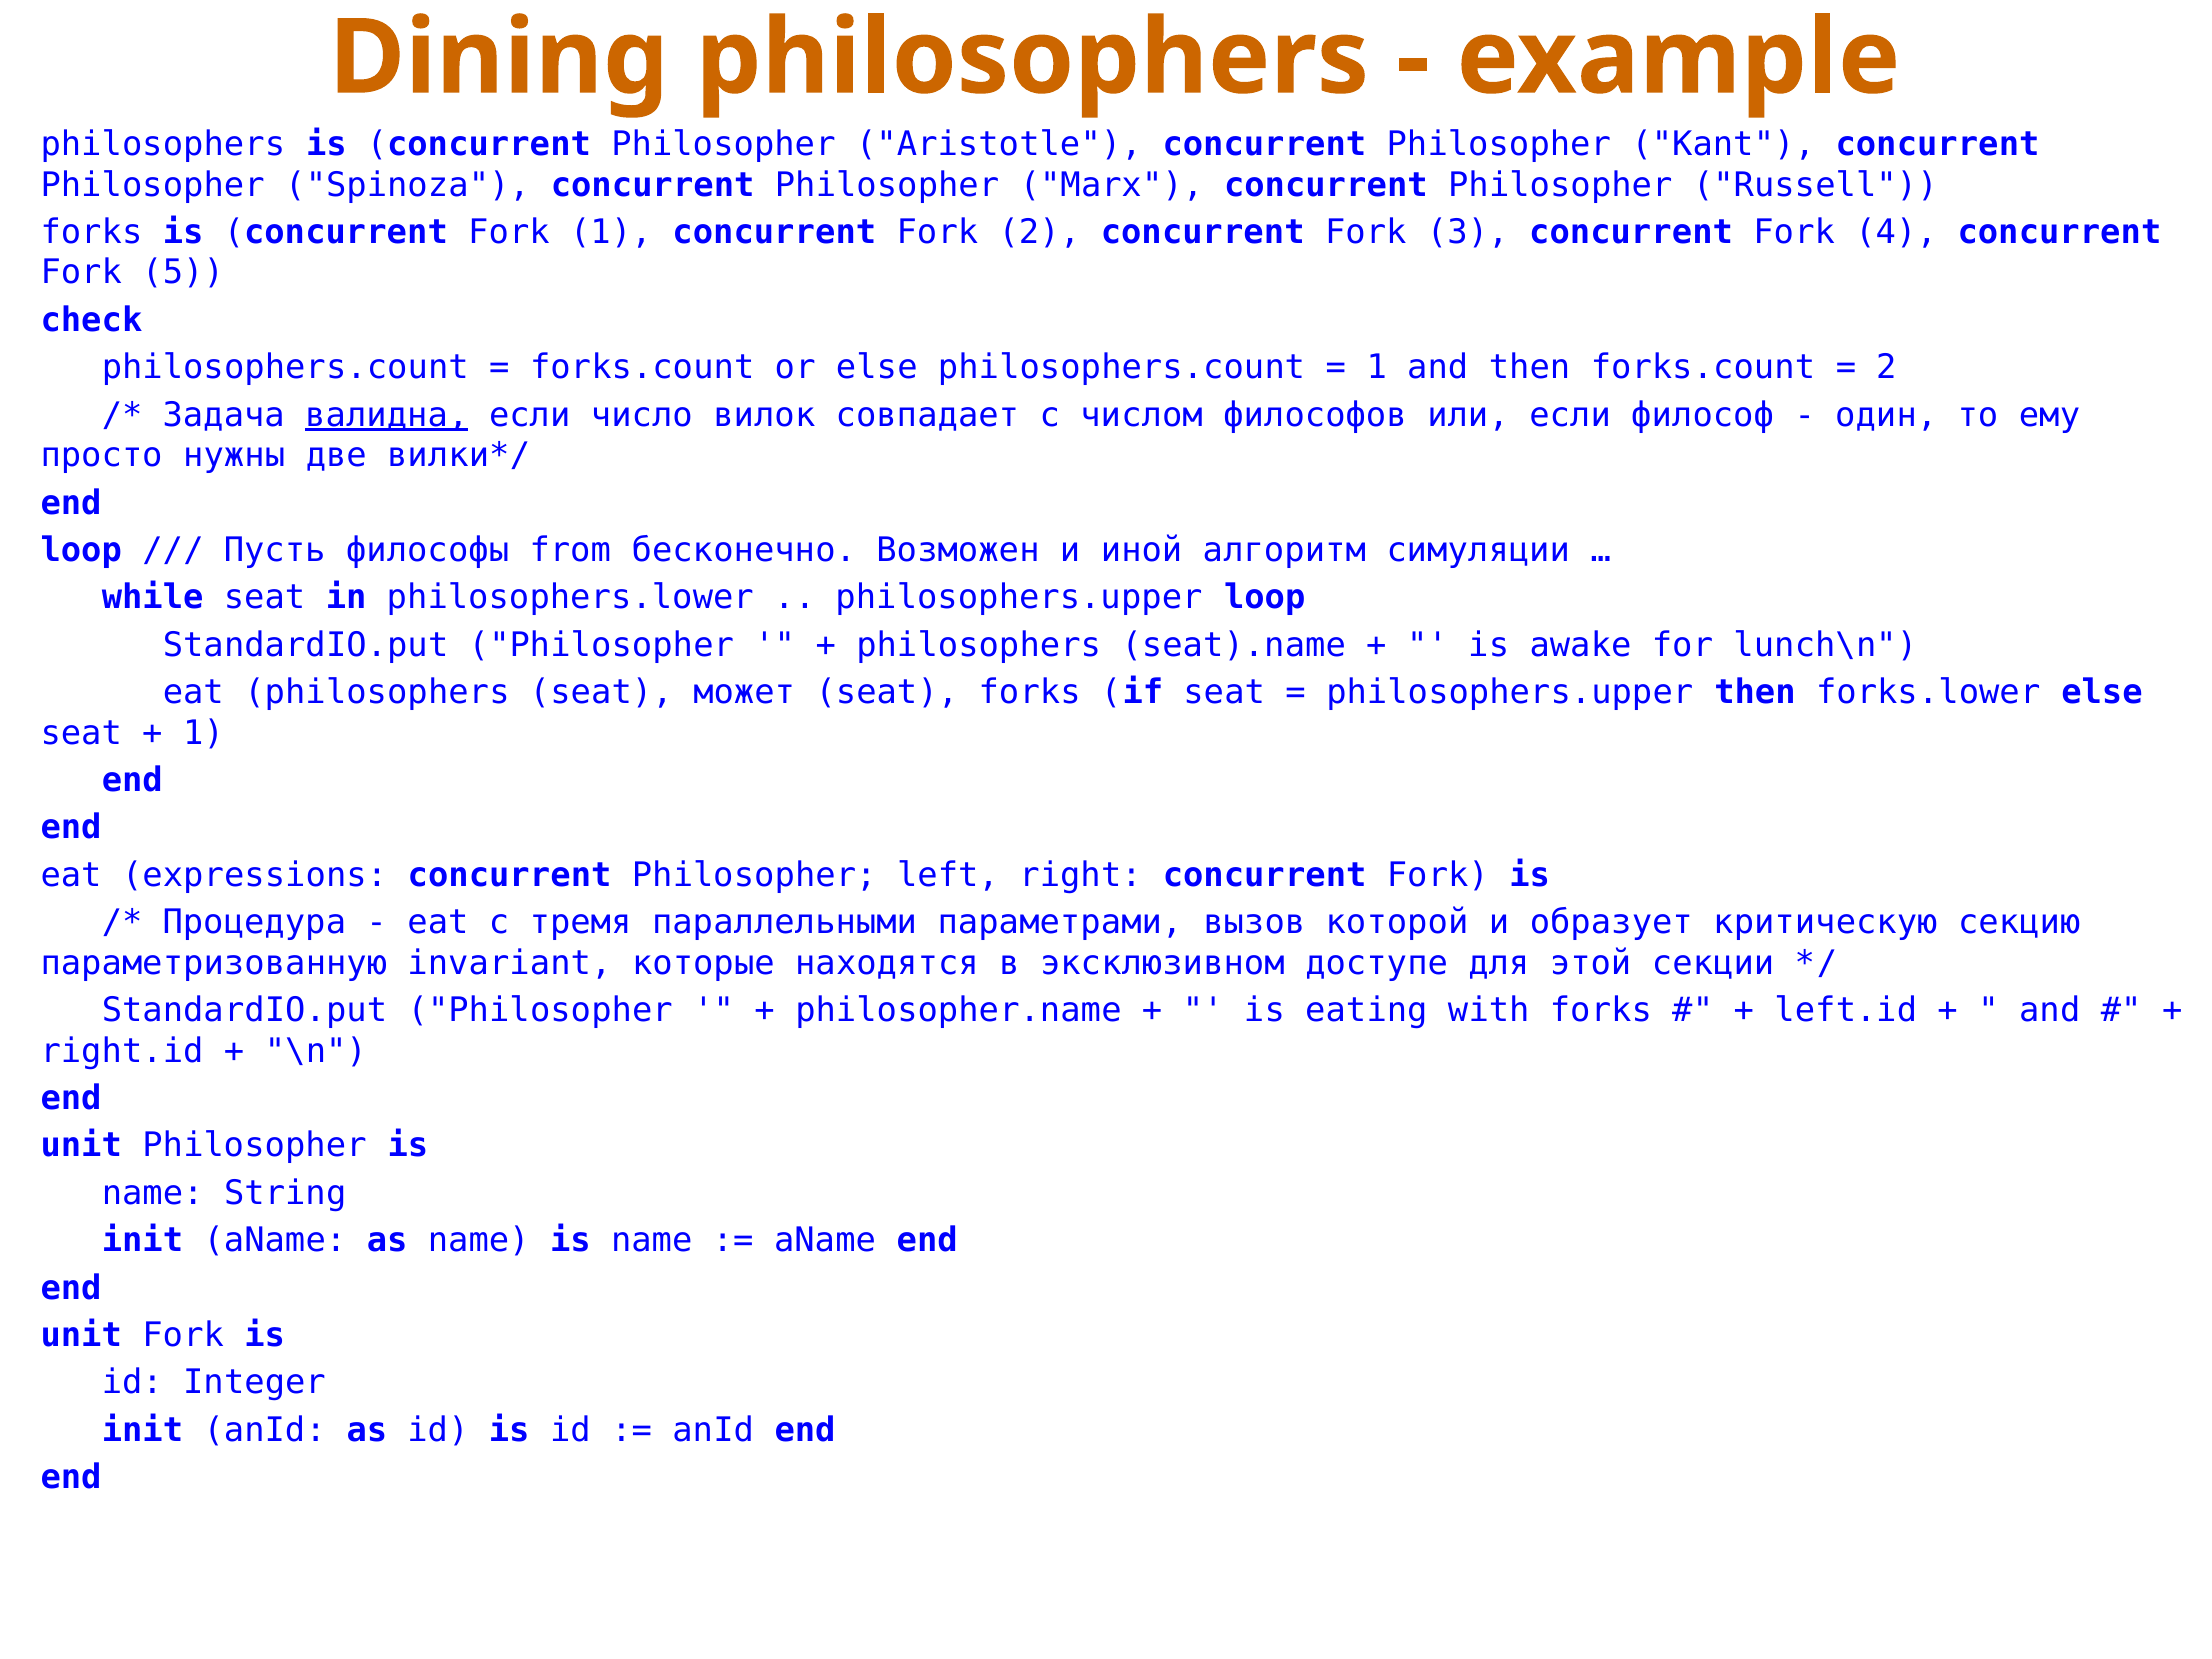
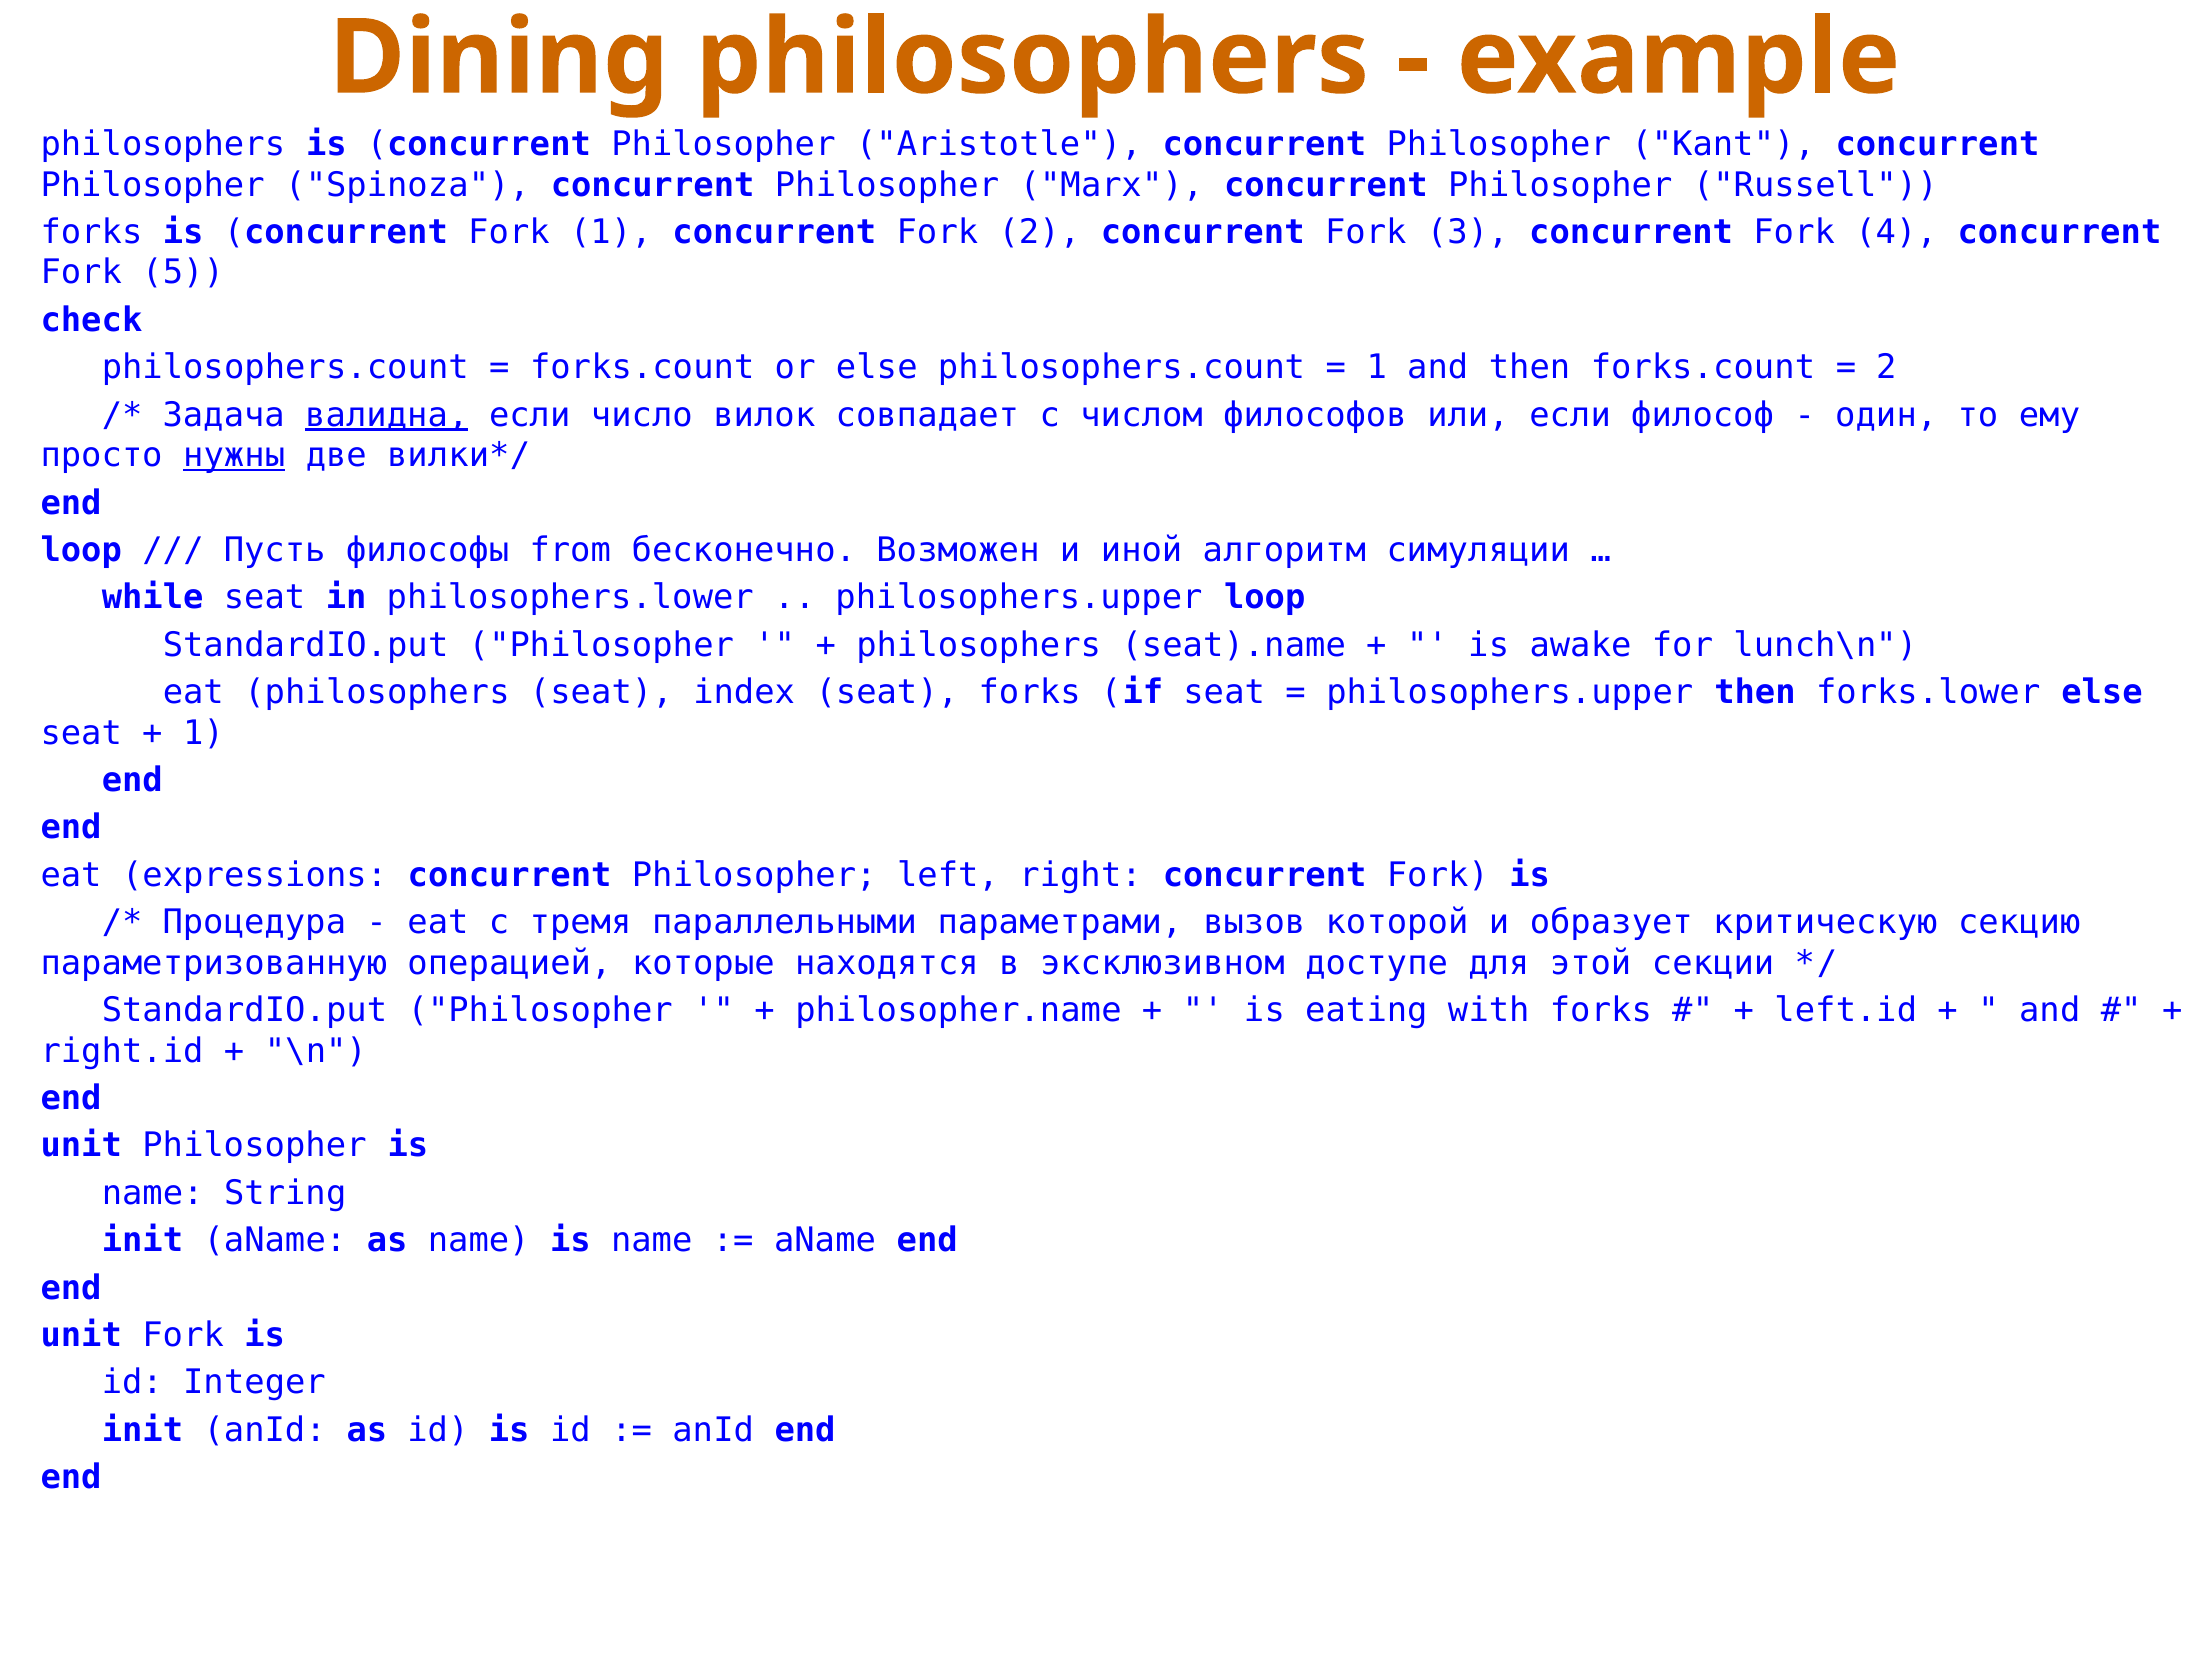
нужны underline: none -> present
может: может -> index
invariant: invariant -> операцией
